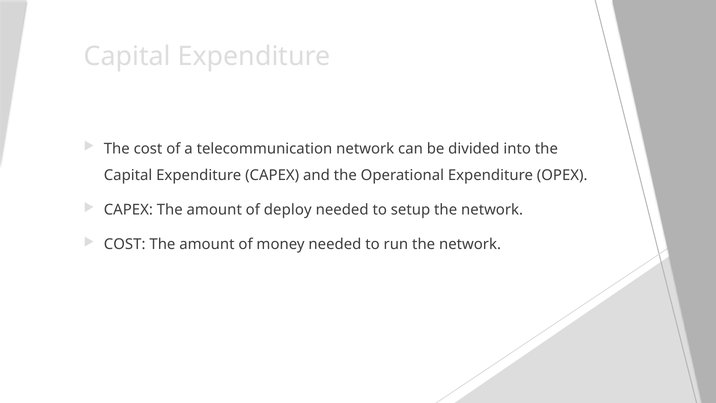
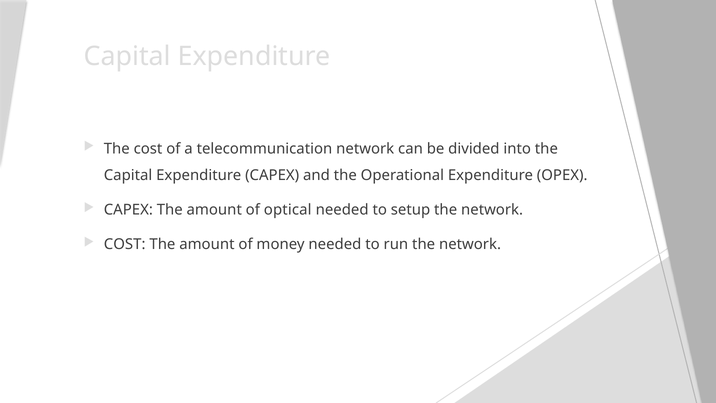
deploy: deploy -> optical
